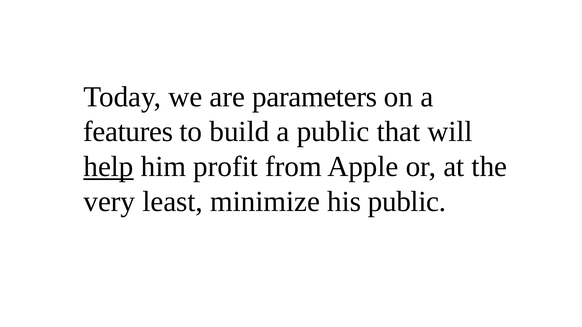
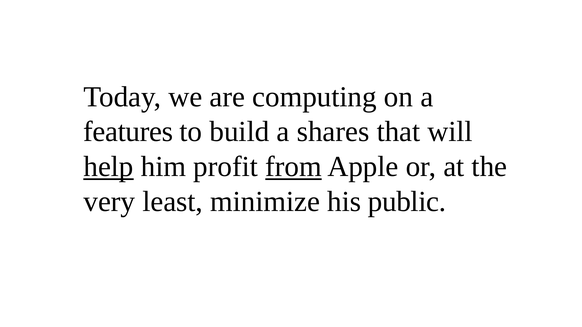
parameters: parameters -> computing
a public: public -> shares
from underline: none -> present
